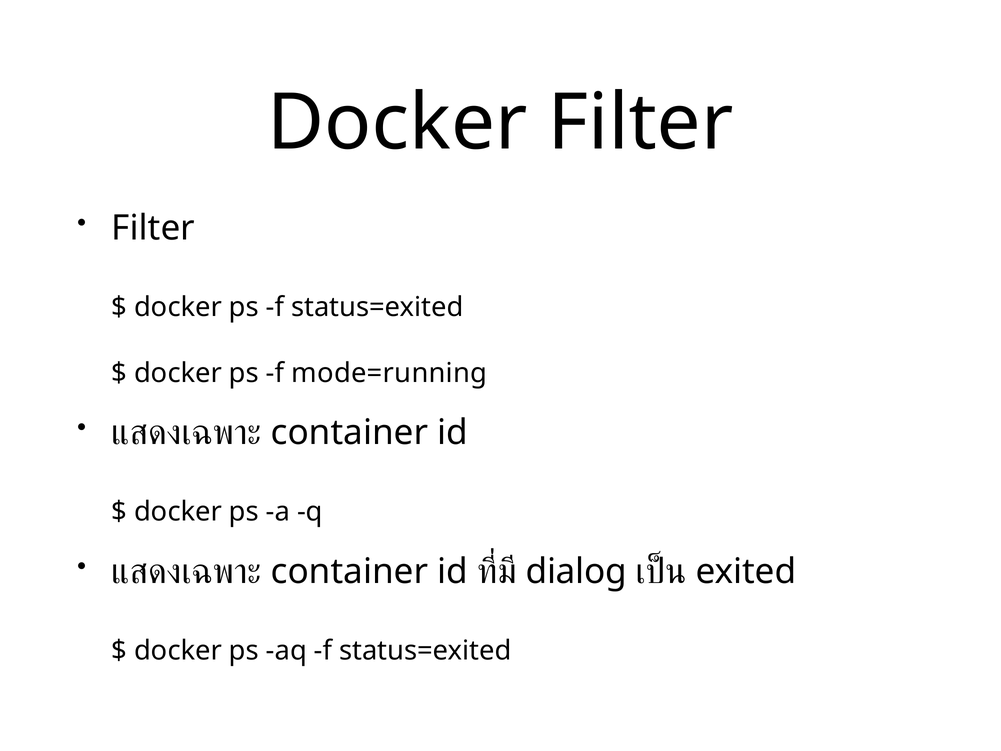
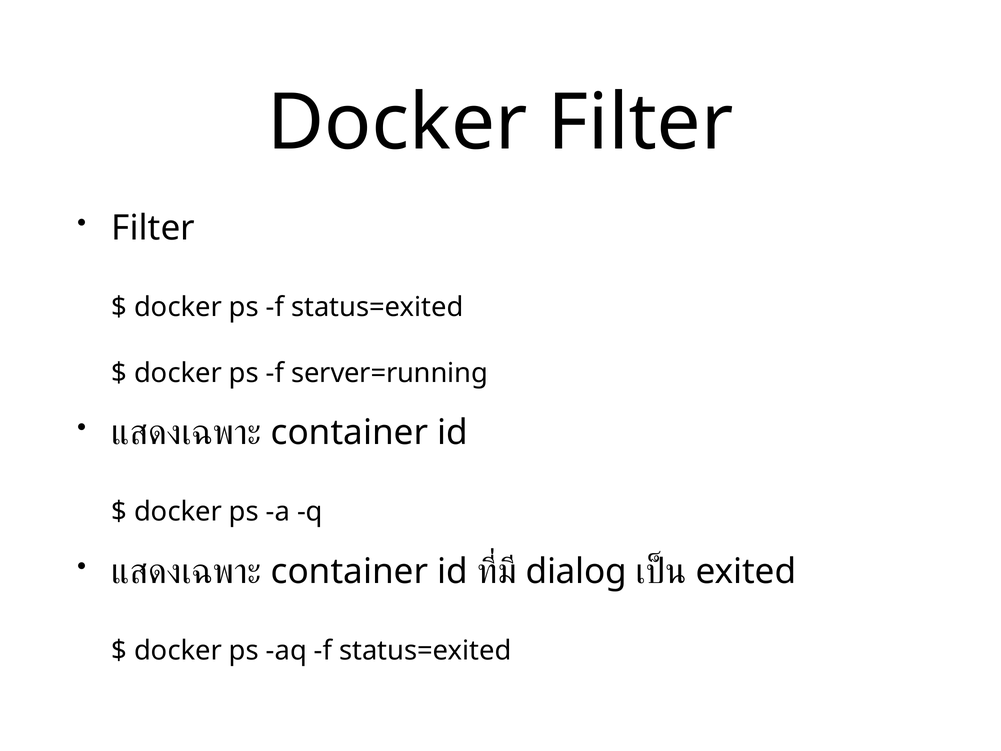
mode=running: mode=running -> server=running
